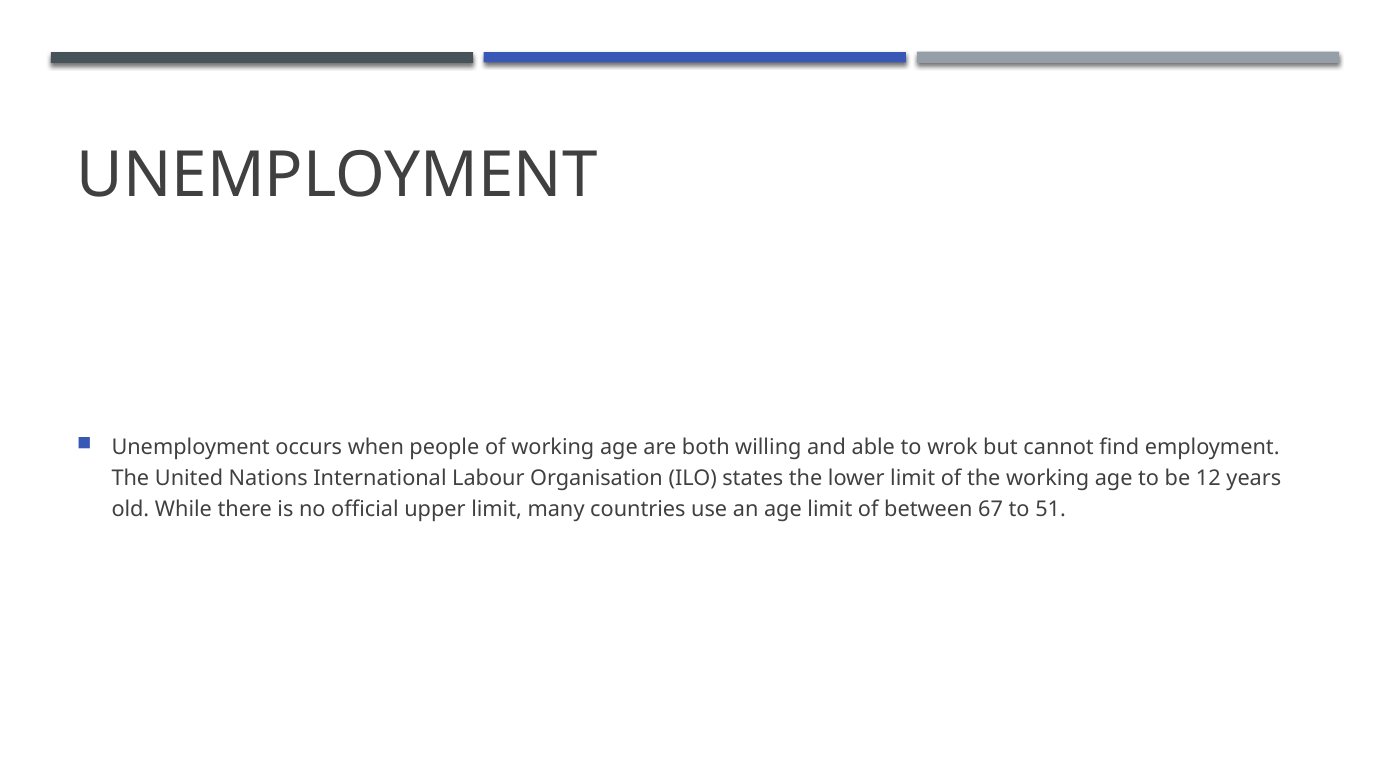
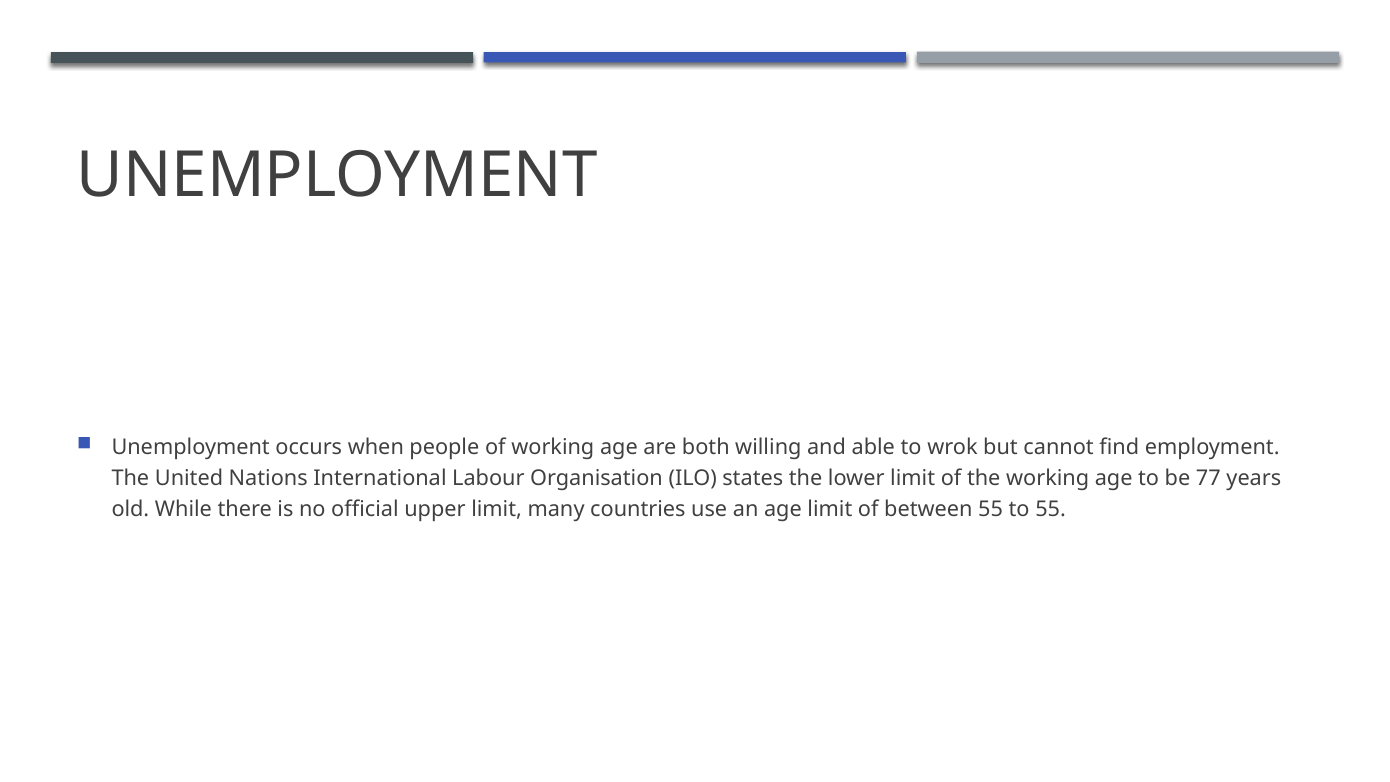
12: 12 -> 77
between 67: 67 -> 55
to 51: 51 -> 55
